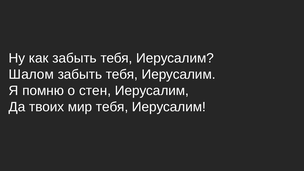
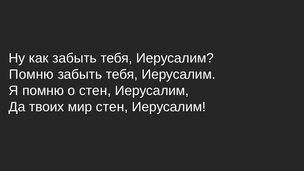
Шалом at (31, 74): Шалом -> Помню
мир тебя: тебя -> стен
